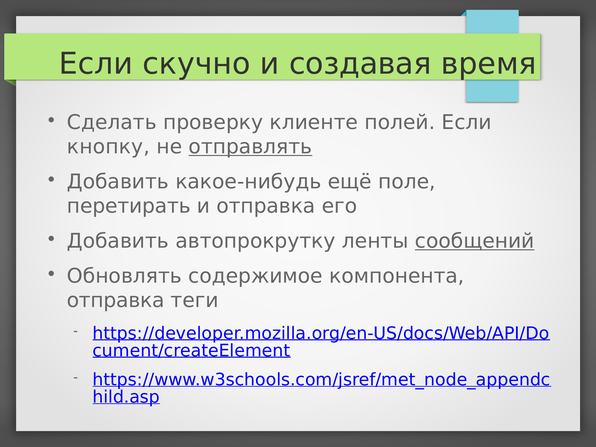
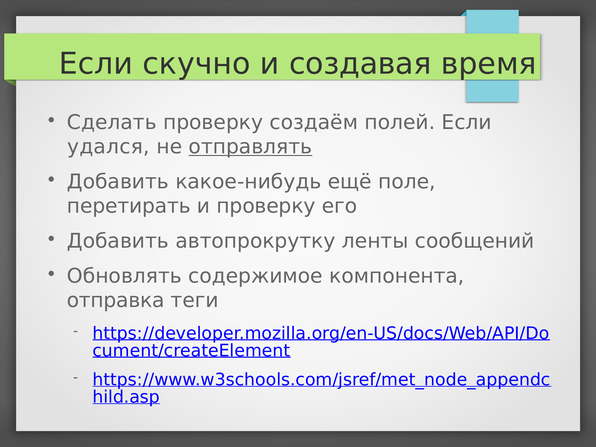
клиенте: клиенте -> создаём
кнопку: кнопку -> удался
и отправка: отправка -> проверку
сообщений underline: present -> none
